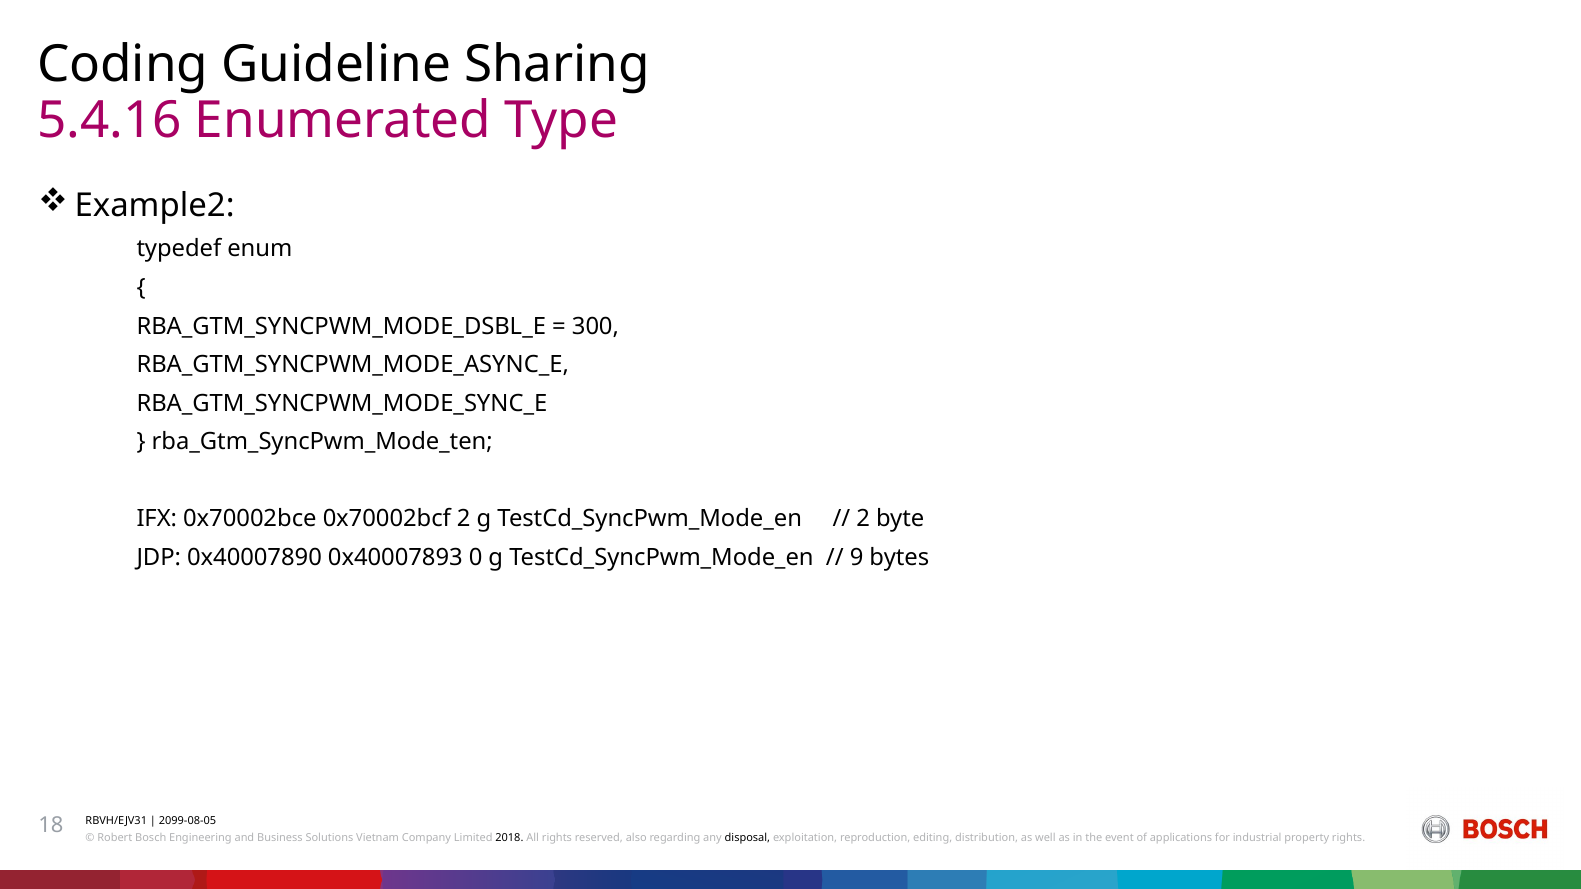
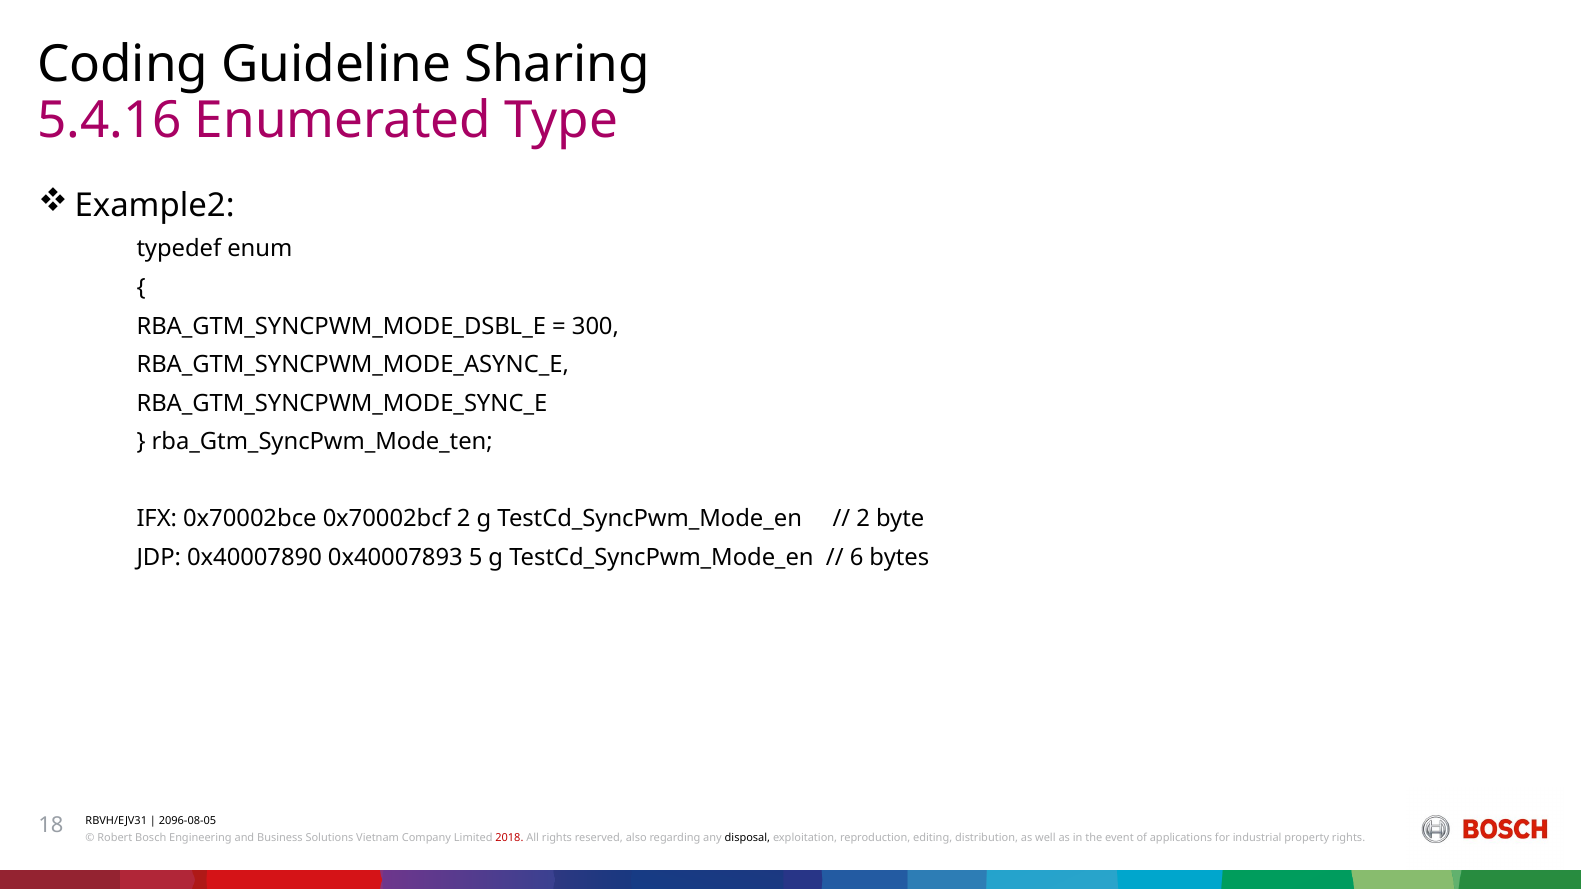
0: 0 -> 5
9: 9 -> 6
2099-08-05: 2099-08-05 -> 2096-08-05
2018 colour: black -> red
